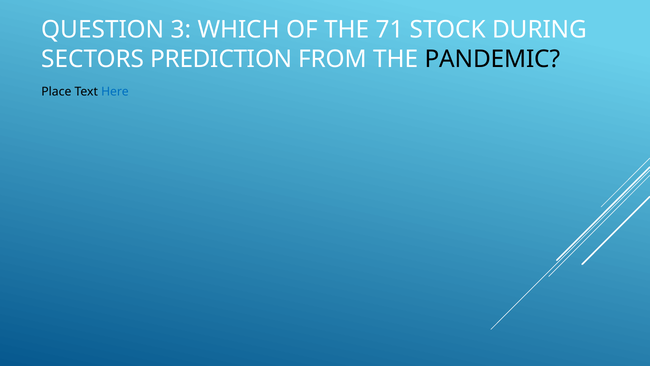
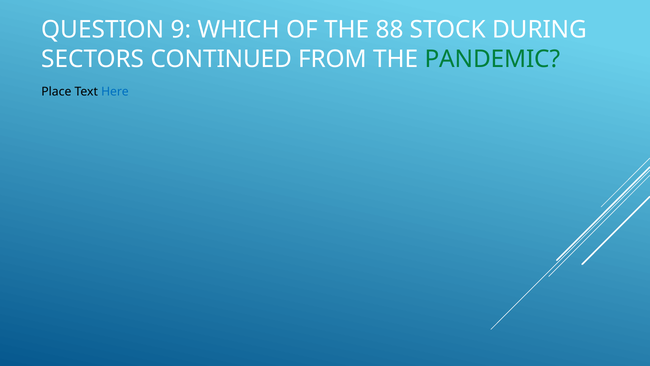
3: 3 -> 9
71: 71 -> 88
PREDICTION: PREDICTION -> CONTINUED
PANDEMIC colour: black -> green
